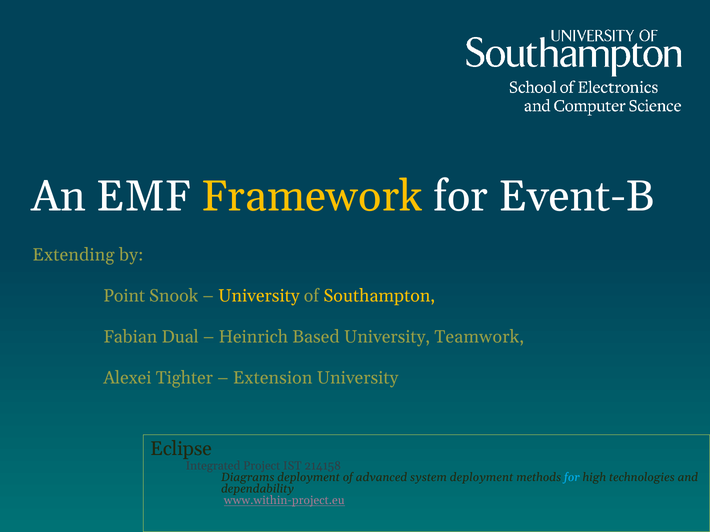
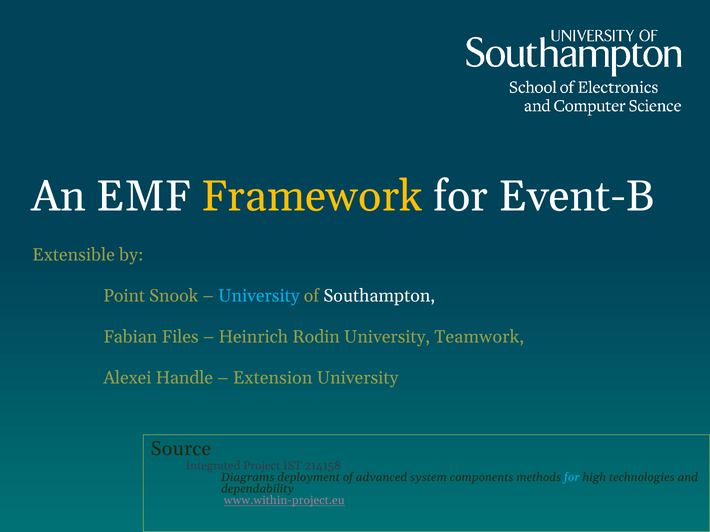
Extending: Extending -> Extensible
University at (259, 296) colour: yellow -> light blue
Southampton colour: yellow -> white
Dual: Dual -> Files
Based: Based -> Rodin
Tighter: Tighter -> Handle
Eclipse: Eclipse -> Source
system deployment: deployment -> components
